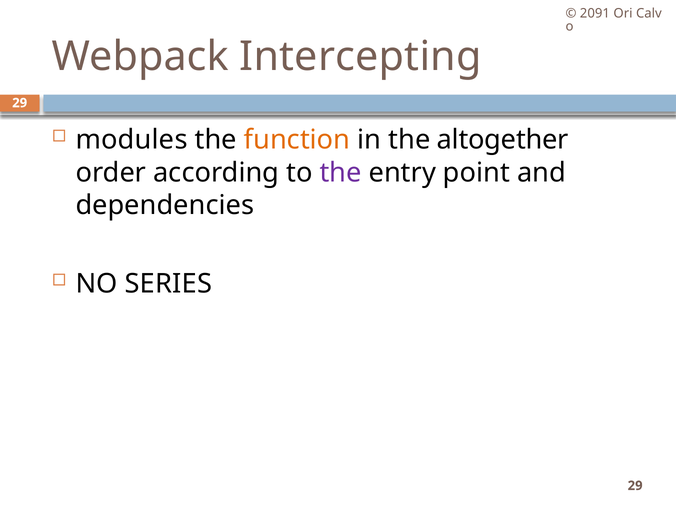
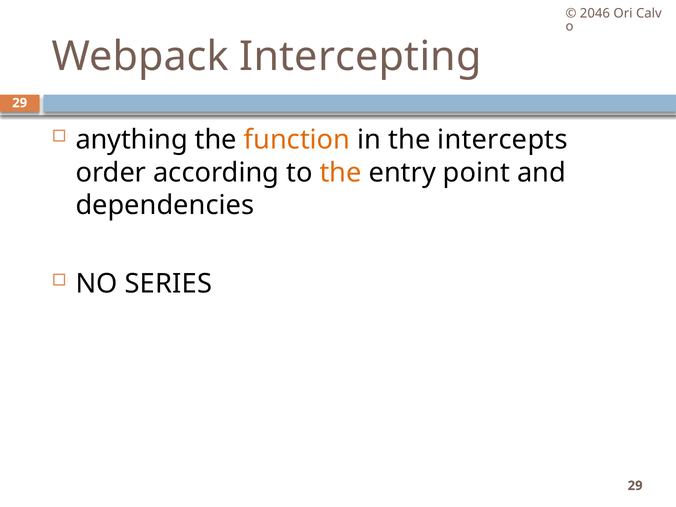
2091: 2091 -> 2046
modules: modules -> anything
altogether: altogether -> intercepts
the at (341, 173) colour: purple -> orange
